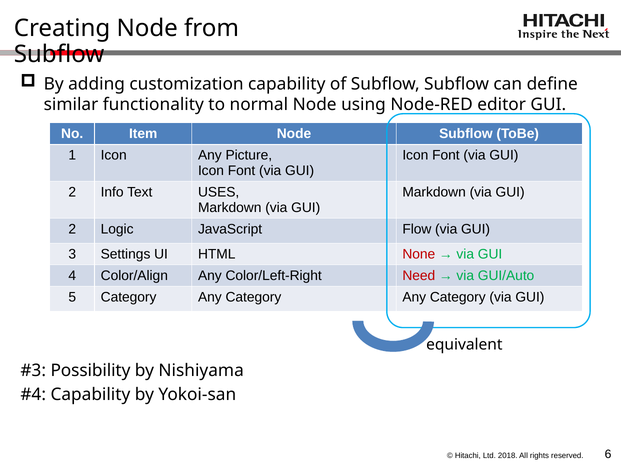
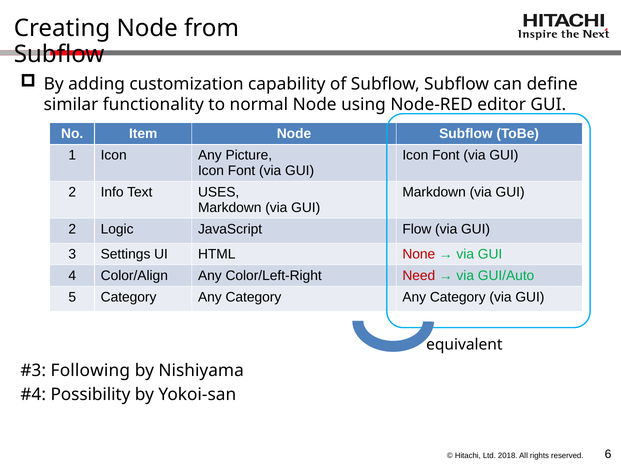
Possibility: Possibility -> Following
Capability at (90, 394): Capability -> Possibility
